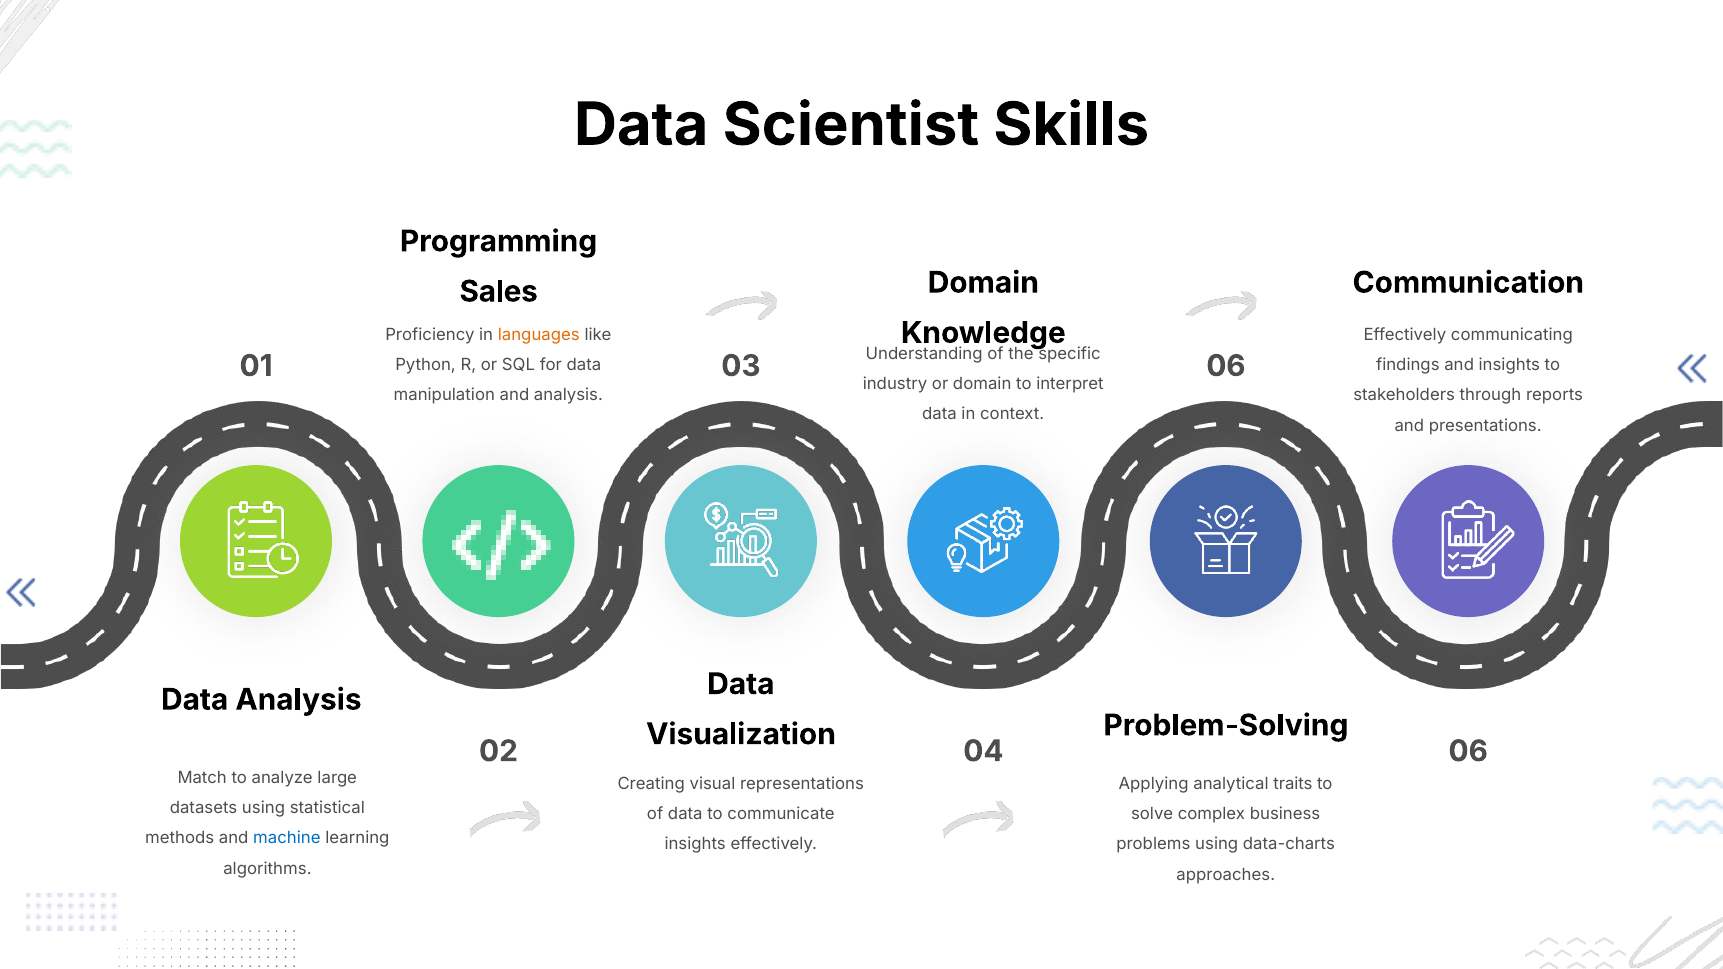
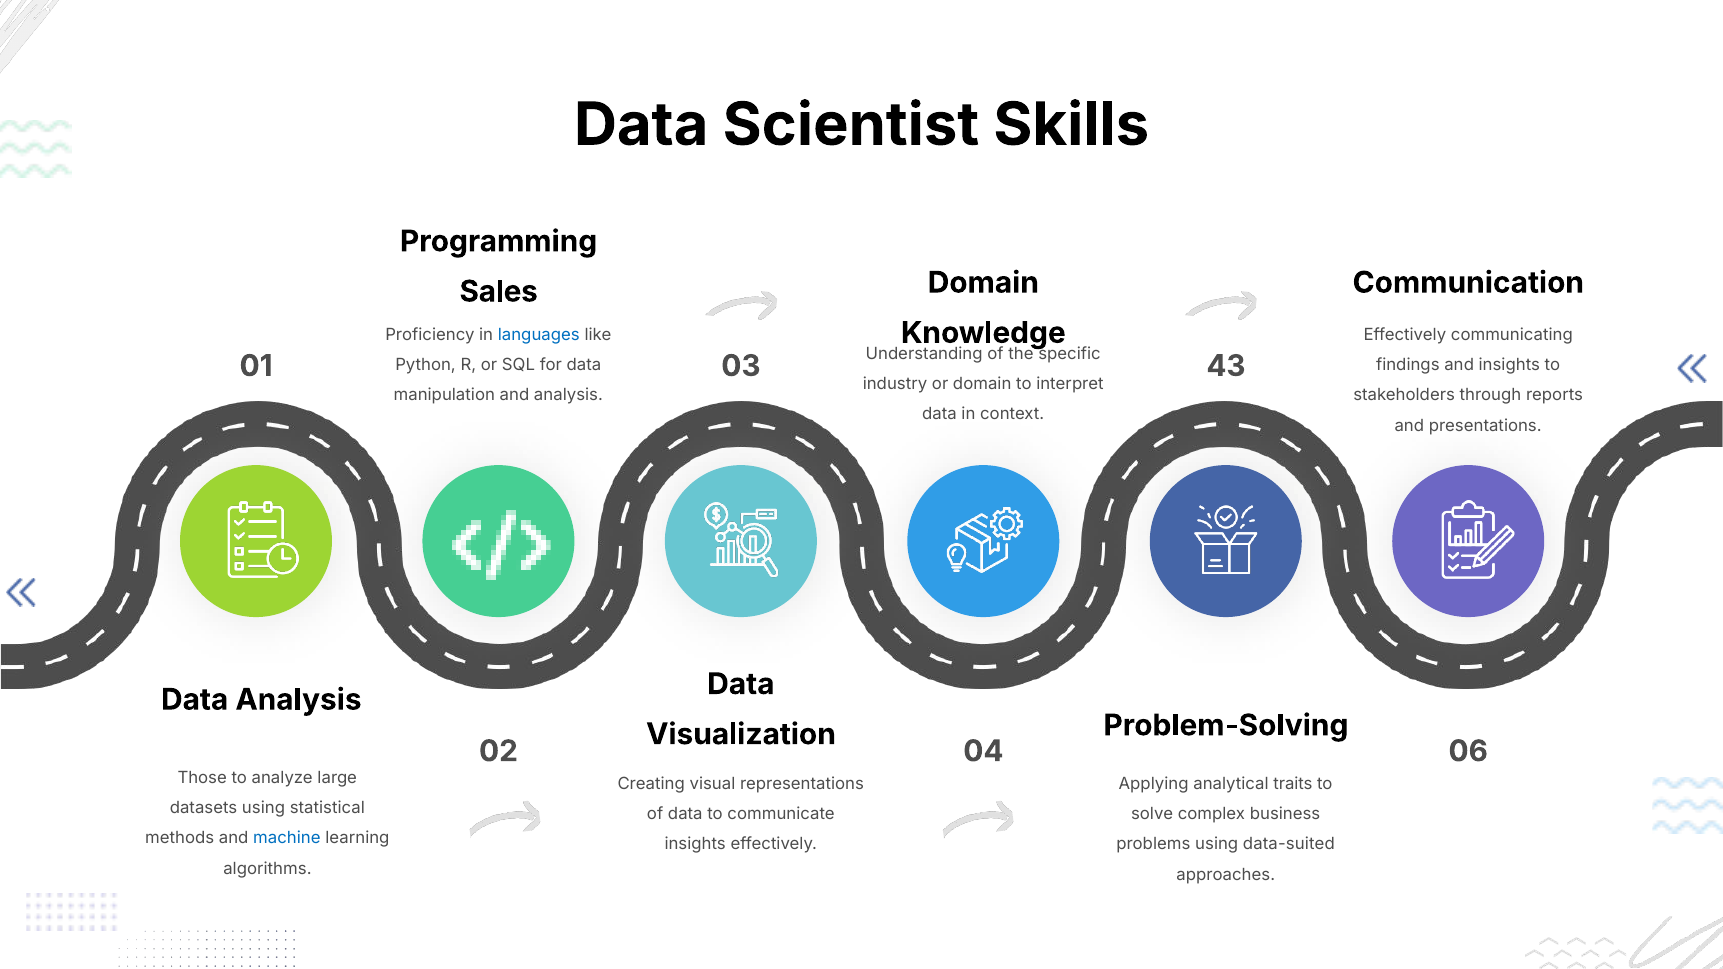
languages colour: orange -> blue
03 06: 06 -> 43
Match: Match -> Those
data-charts: data-charts -> data-suited
